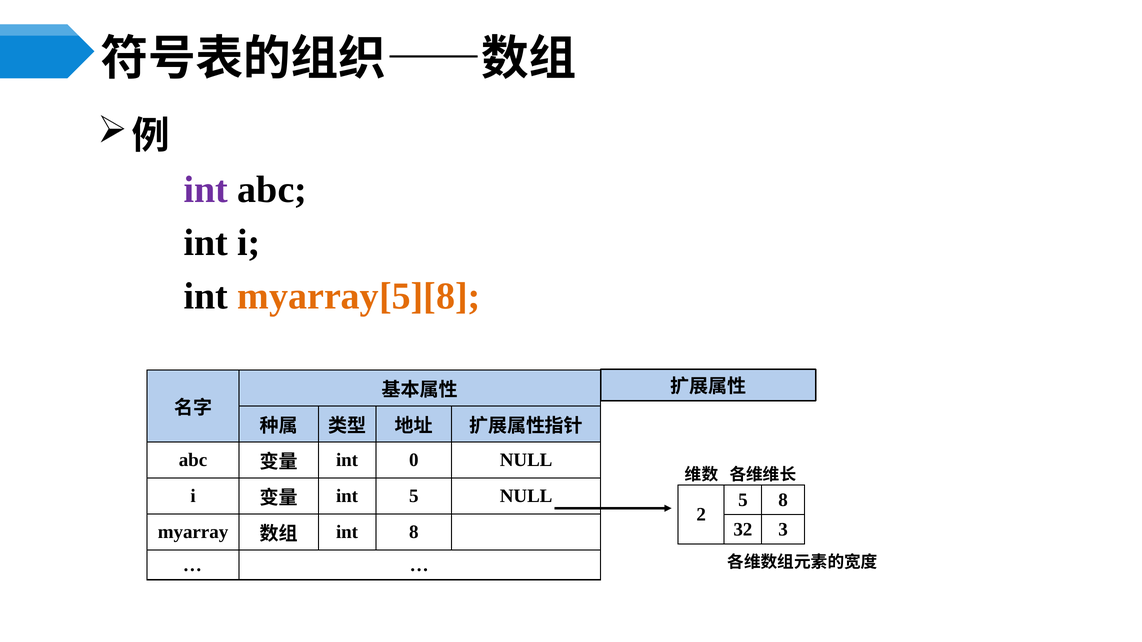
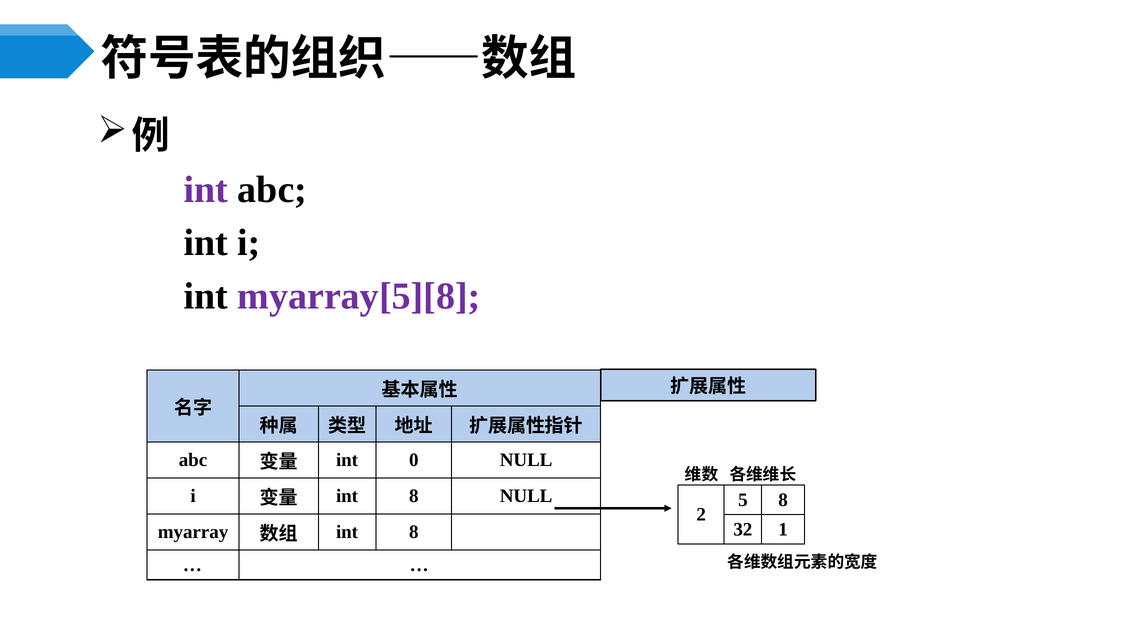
myarray[5][8 colour: orange -> purple
5 at (414, 496): 5 -> 8
3: 3 -> 1
